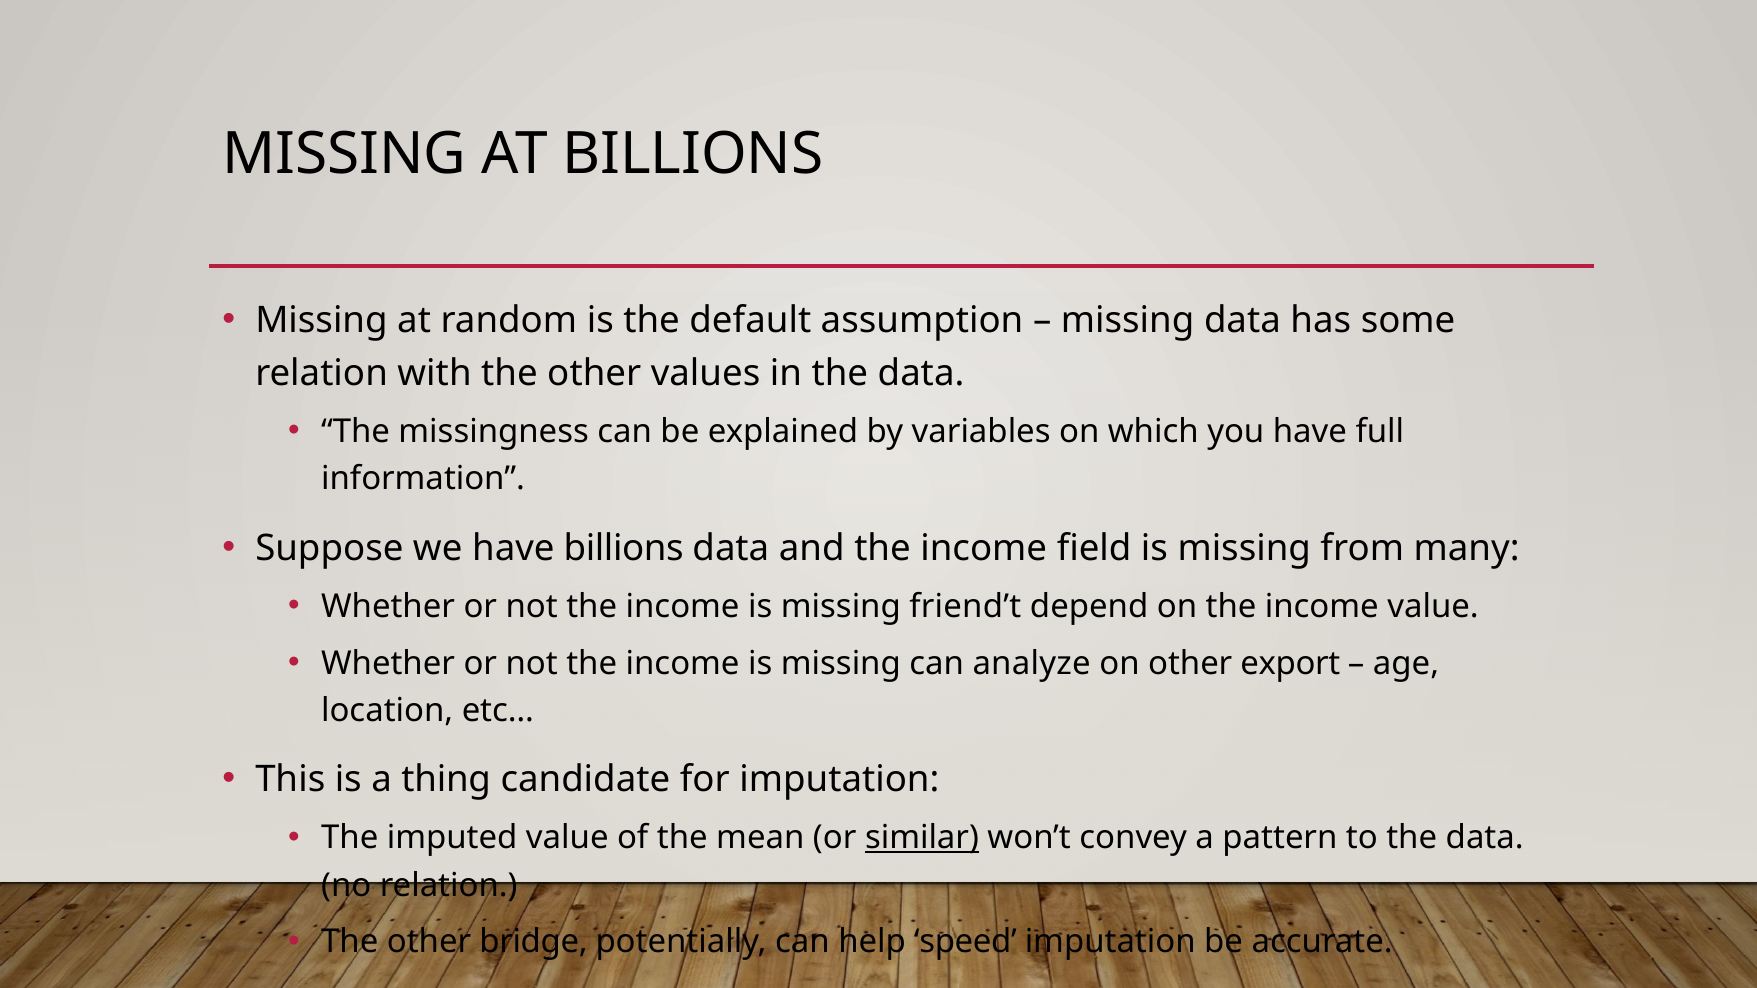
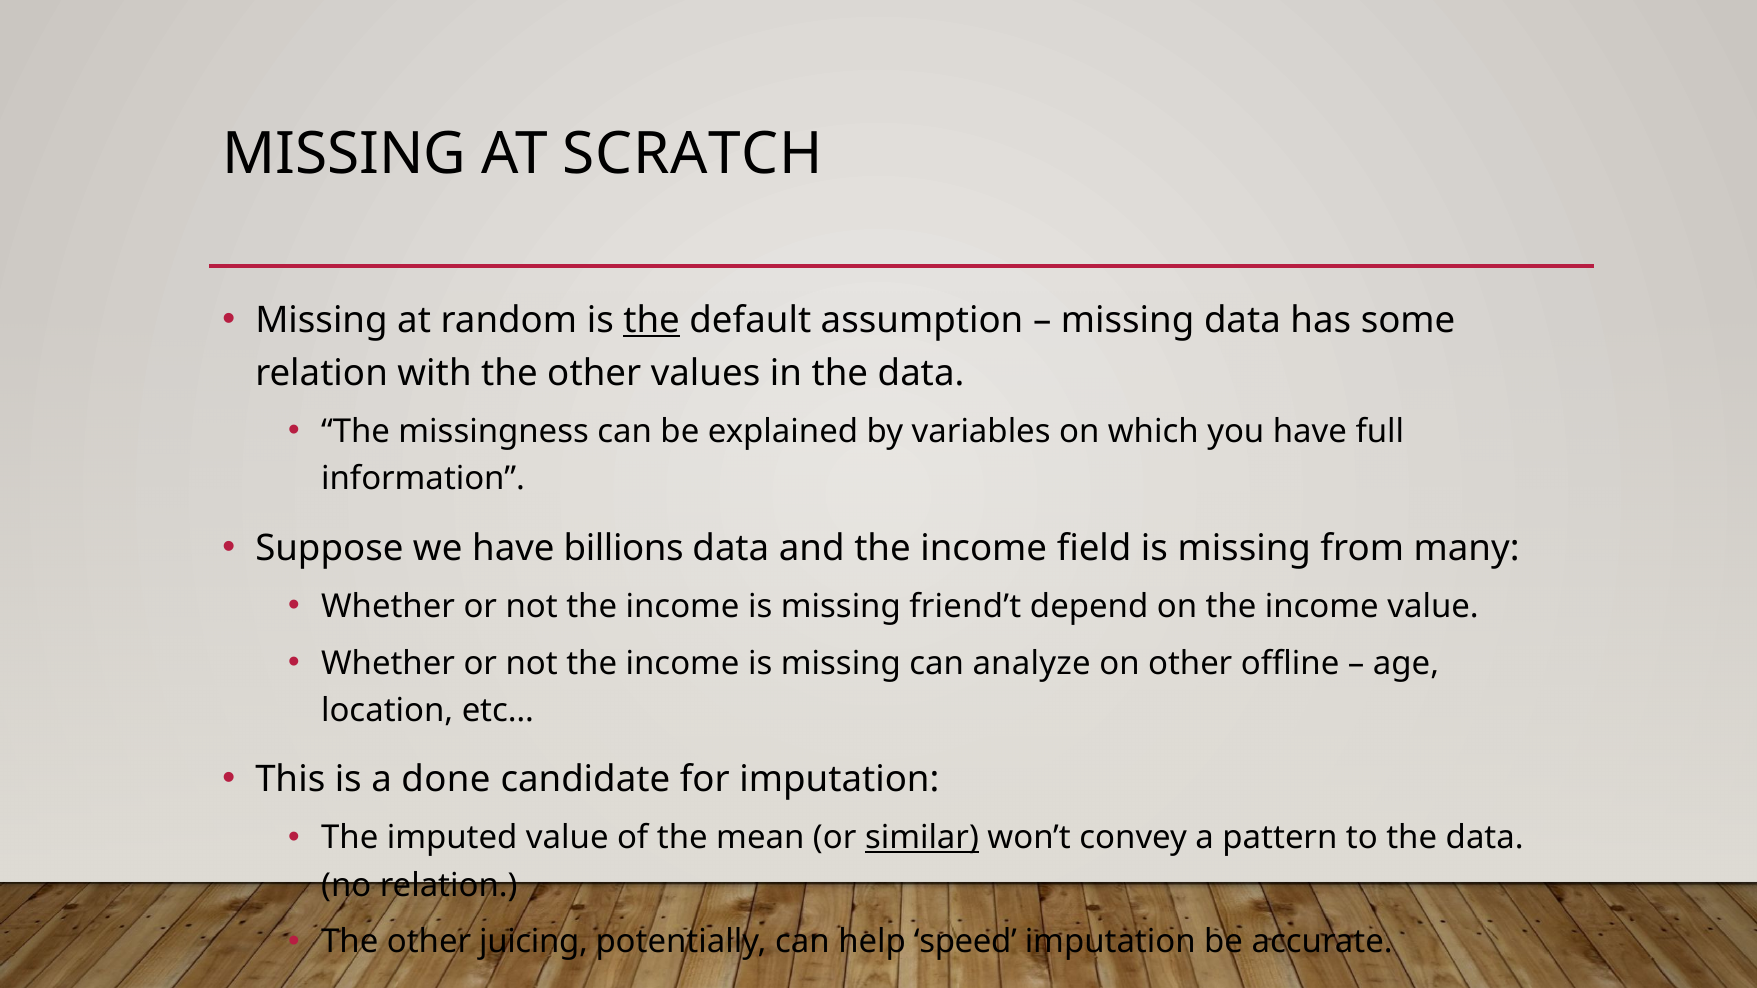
AT BILLIONS: BILLIONS -> SCRATCH
the at (652, 321) underline: none -> present
export: export -> offline
thing: thing -> done
bridge: bridge -> juicing
